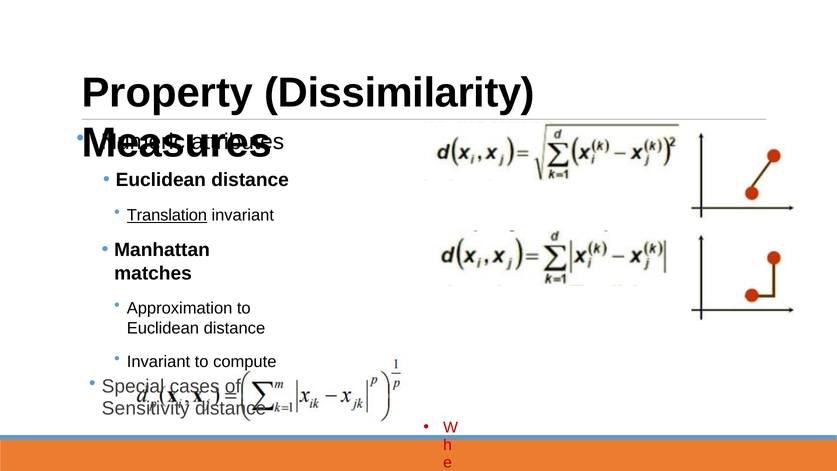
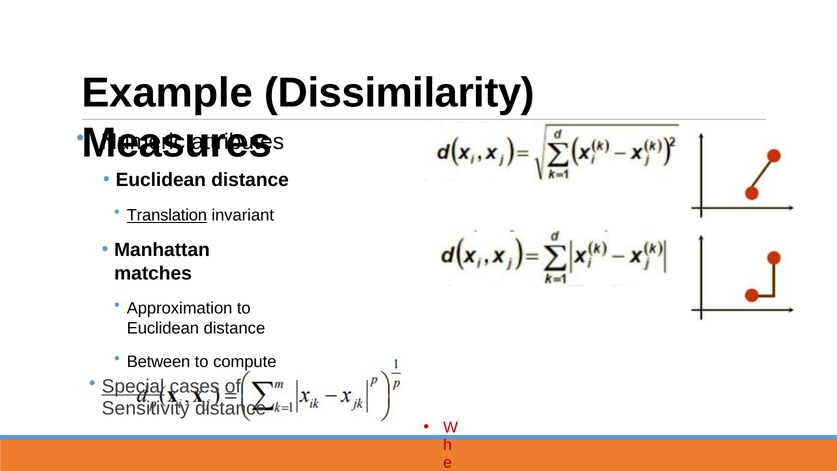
Property: Property -> Example
Invariant at (158, 362): Invariant -> Between
Special underline: none -> present
